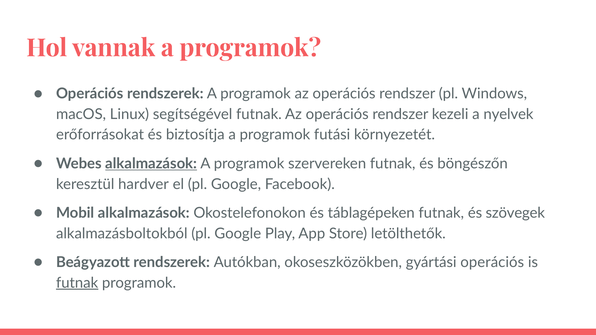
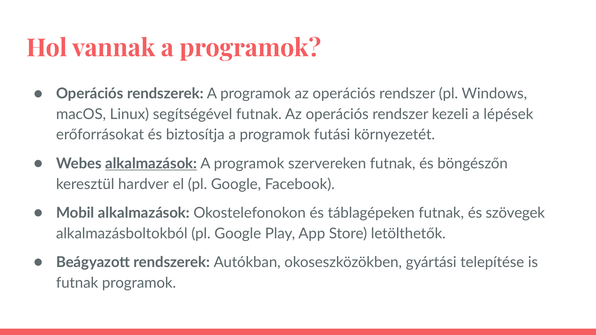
nyelvek: nyelvek -> lépések
gyártási operációs: operációs -> telepítése
futnak at (77, 283) underline: present -> none
